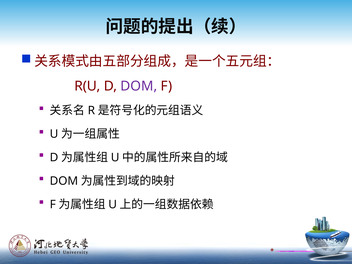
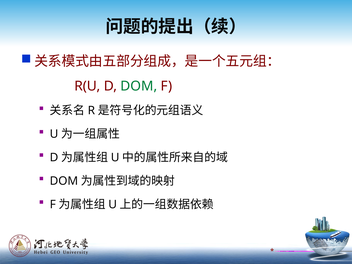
DOM at (139, 86) colour: purple -> green
